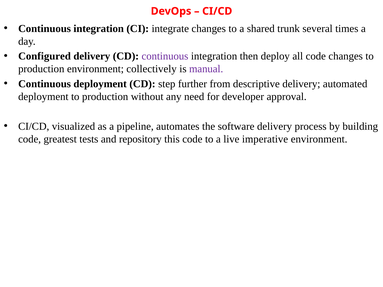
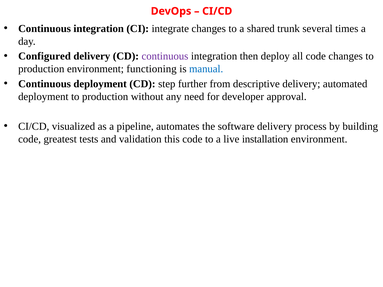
collectively: collectively -> functioning
manual colour: purple -> blue
repository: repository -> validation
imperative: imperative -> installation
